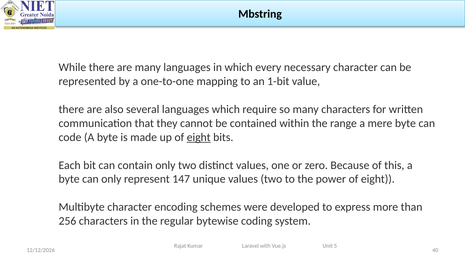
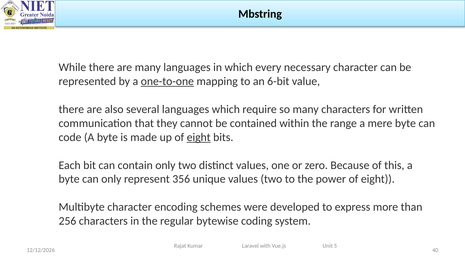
one-to-one underline: none -> present
1-bit: 1-bit -> 6-bit
147: 147 -> 356
